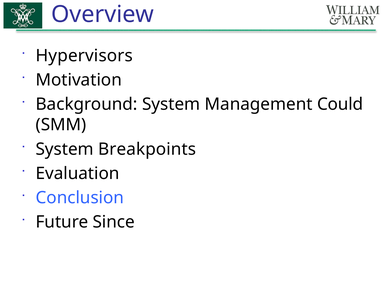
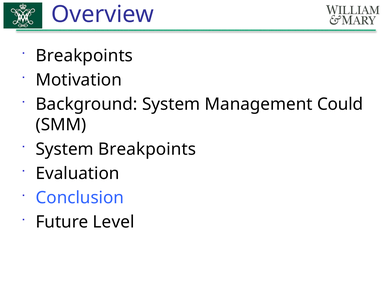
Hypervisors at (84, 56): Hypervisors -> Breakpoints
Since: Since -> Level
